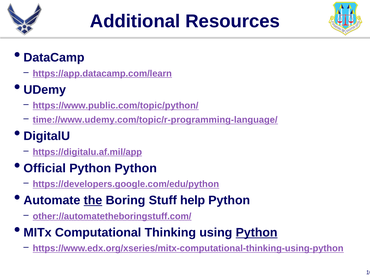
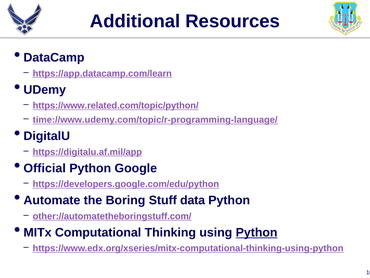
https://www.public.com/topic/python/: https://www.public.com/topic/python/ -> https://www.related.com/topic/python/
Python Python: Python -> Google
the underline: present -> none
help: help -> data
